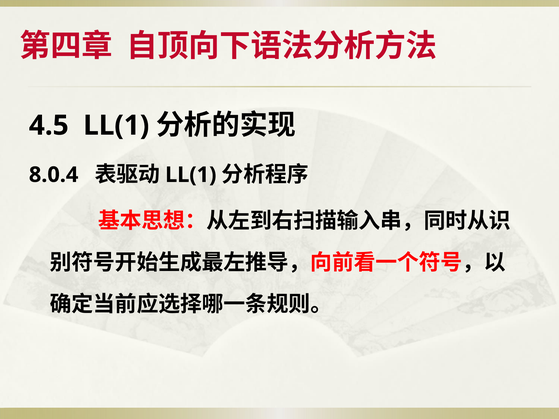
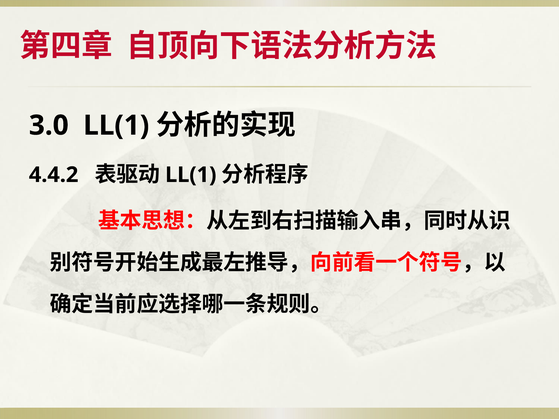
4.5: 4.5 -> 3.0
8.0.4: 8.0.4 -> 4.4.2
